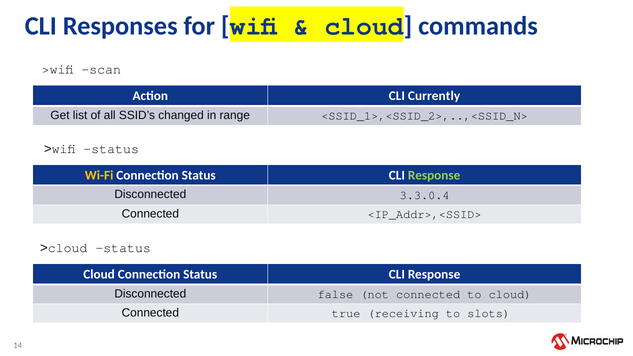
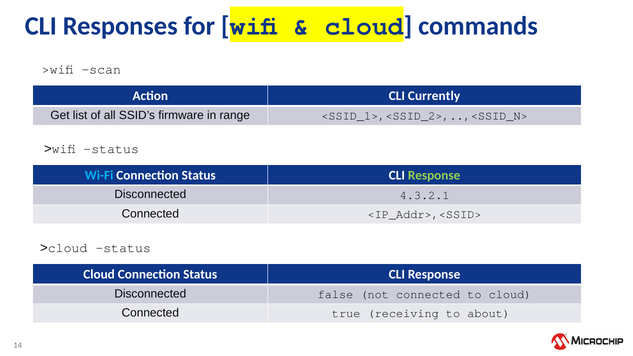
changed: changed -> firmware
Wi-Fi colour: yellow -> light blue
3.3.0.4: 3.3.0.4 -> 4.3.2.1
slots: slots -> about
